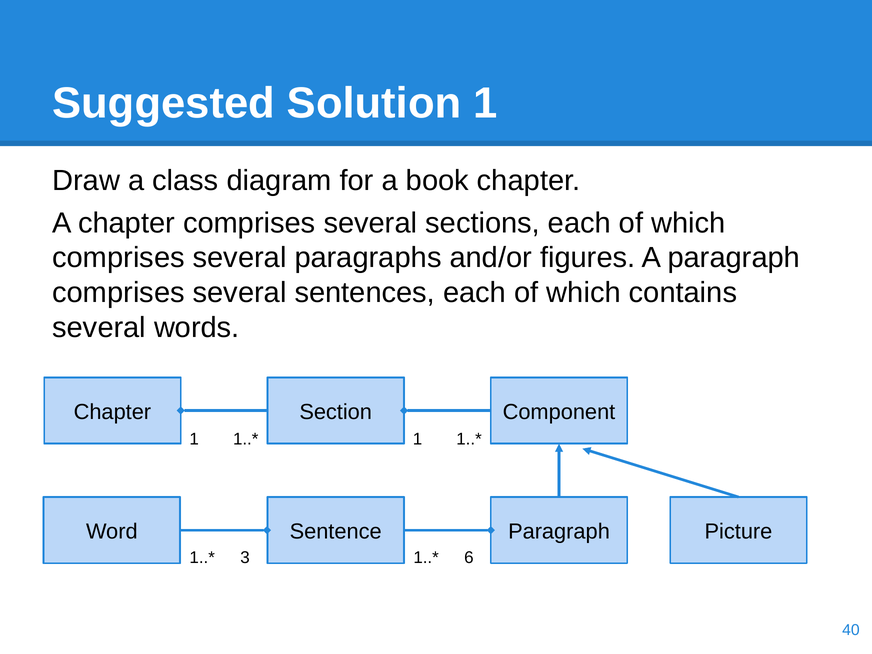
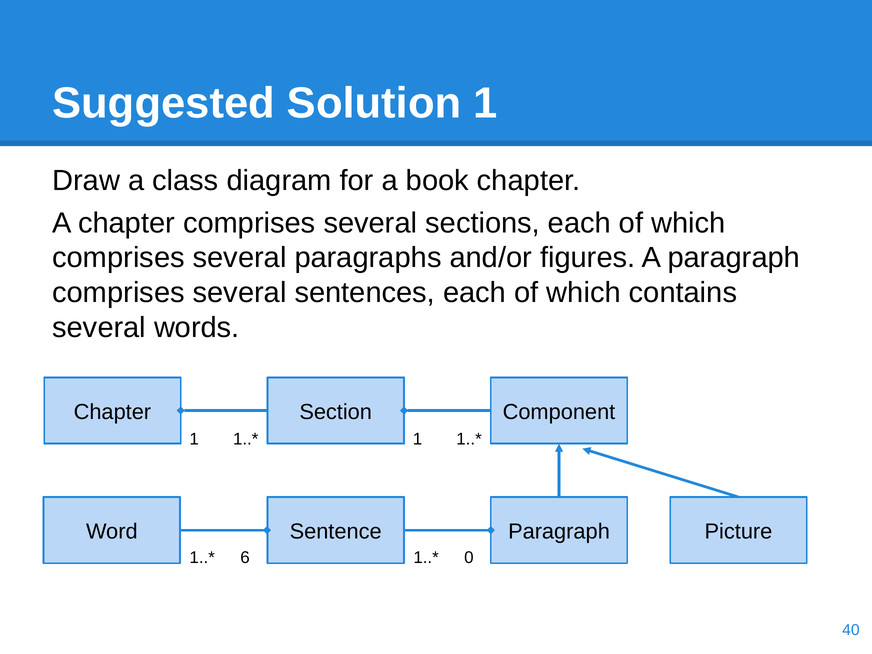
3: 3 -> 6
6: 6 -> 0
